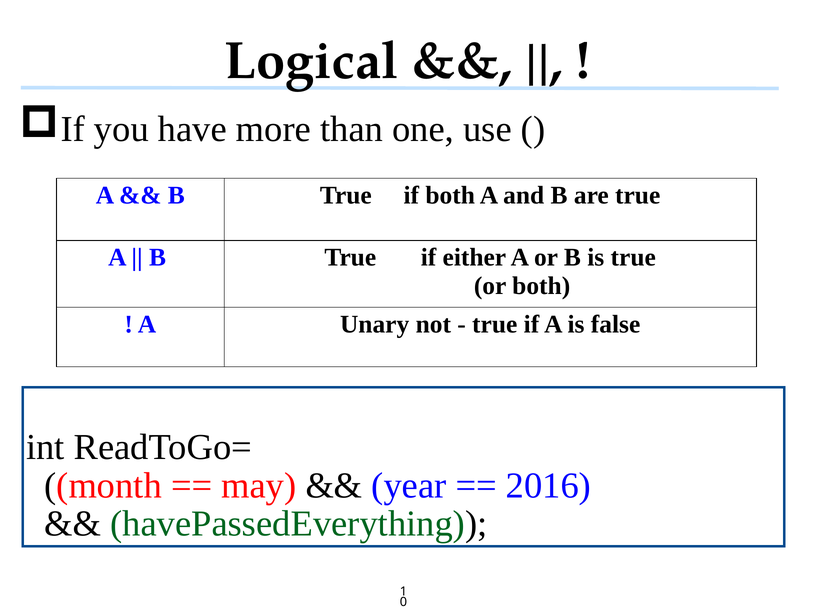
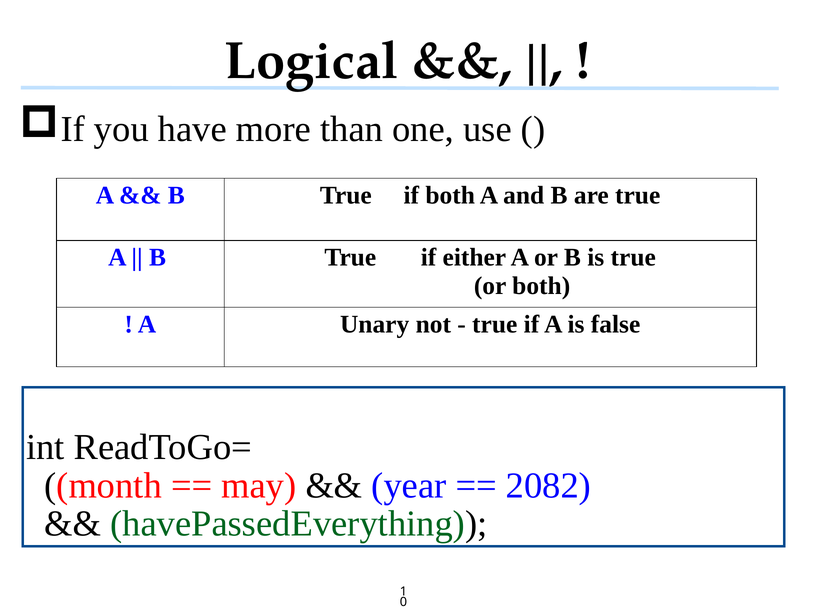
2016: 2016 -> 2082
